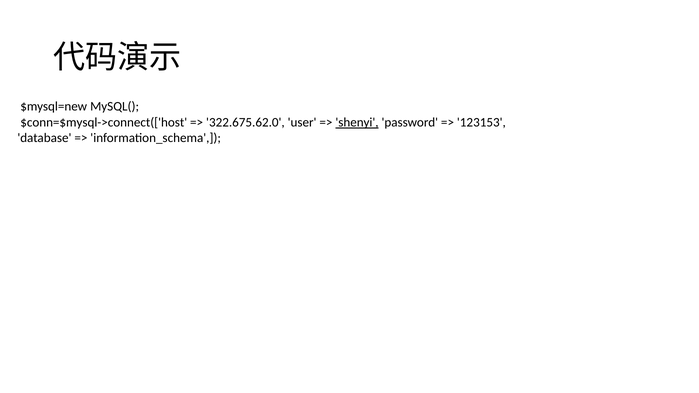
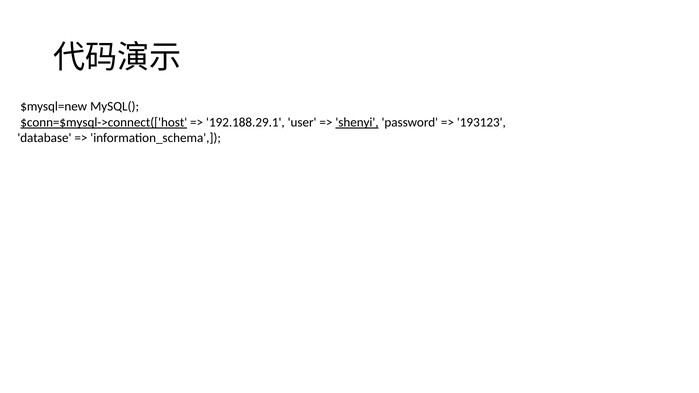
$conn=$mysql->connect(['host underline: none -> present
322.675.62.0: 322.675.62.0 -> 192.188.29.1
123153: 123153 -> 193123
